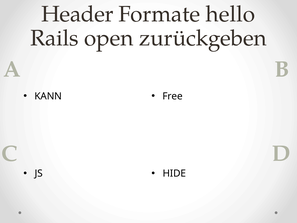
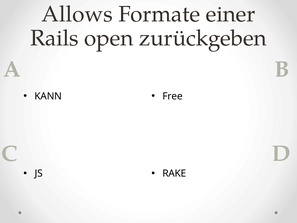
Header: Header -> Allows
hello: hello -> einer
HIDE: HIDE -> RAKE
